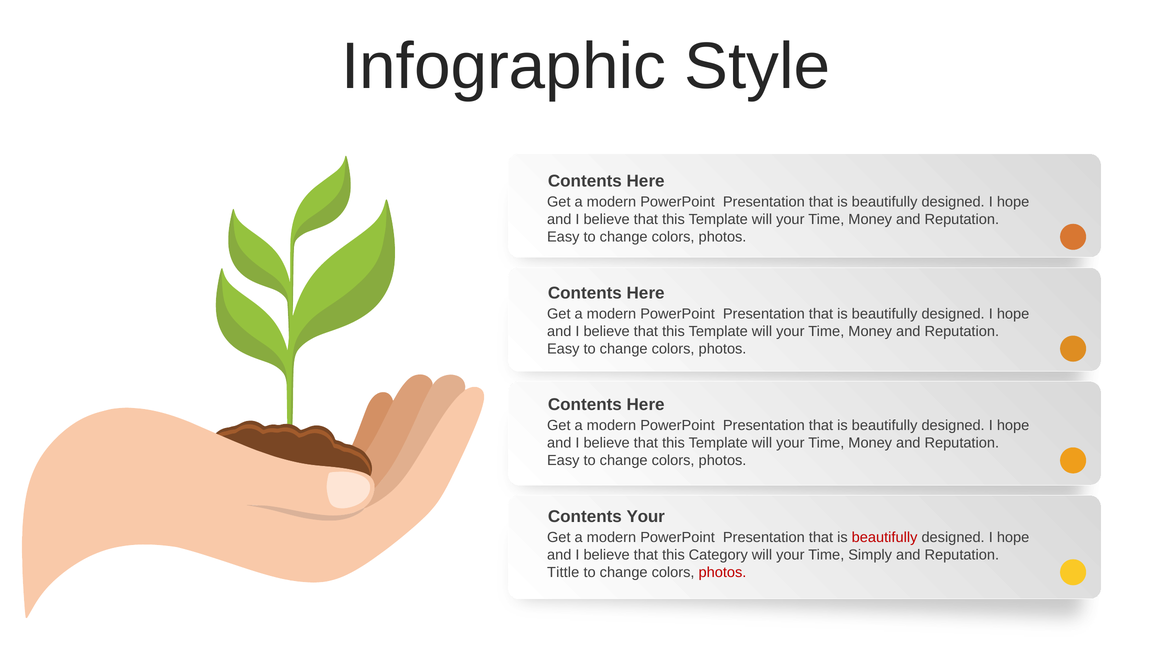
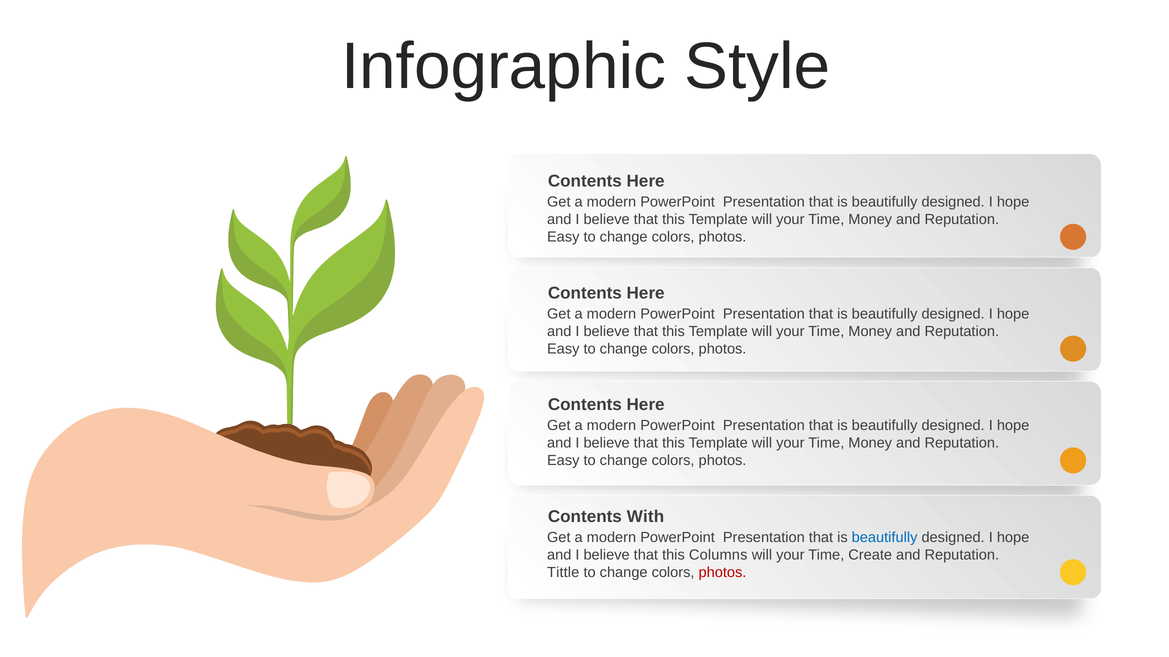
Contents Your: Your -> With
beautifully at (885, 538) colour: red -> blue
Category: Category -> Columns
Simply: Simply -> Create
